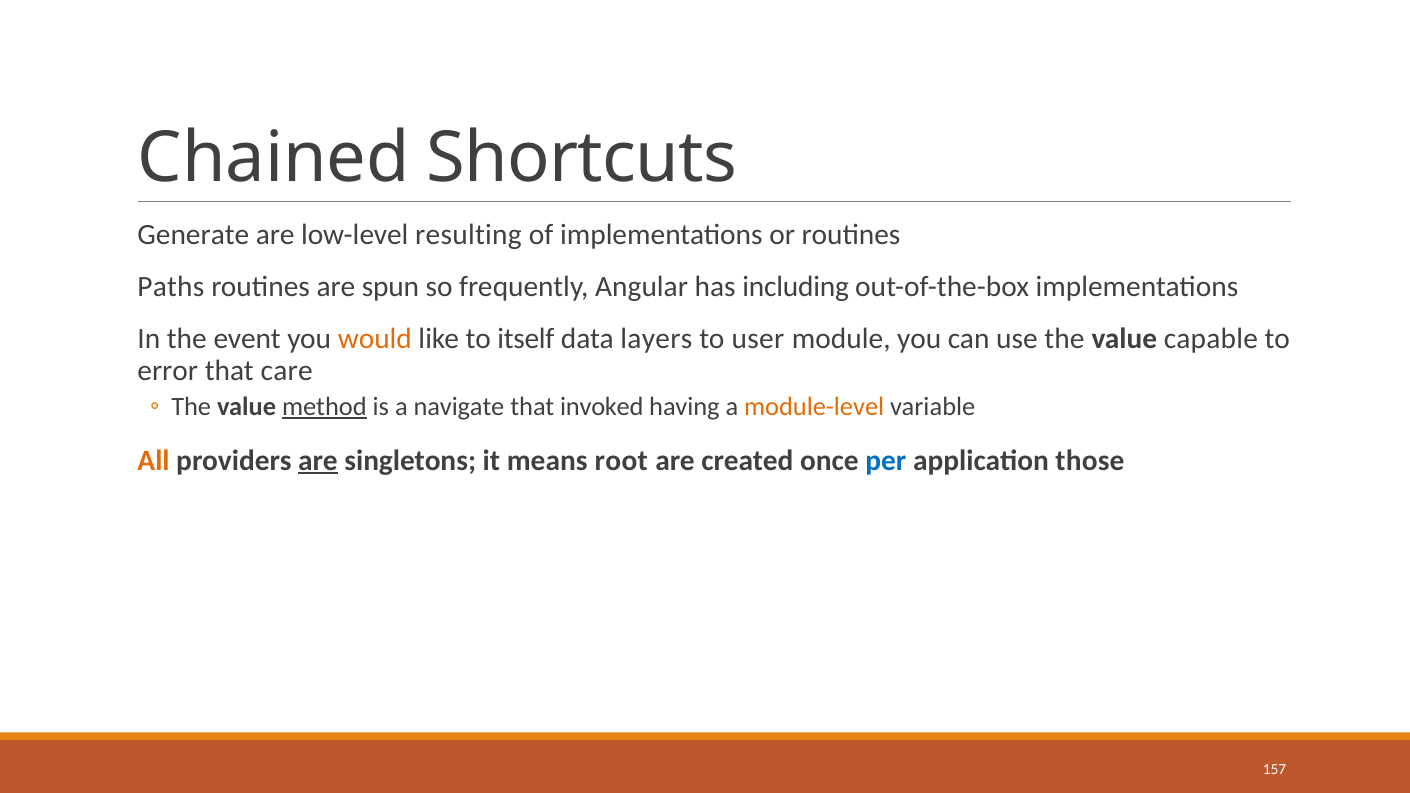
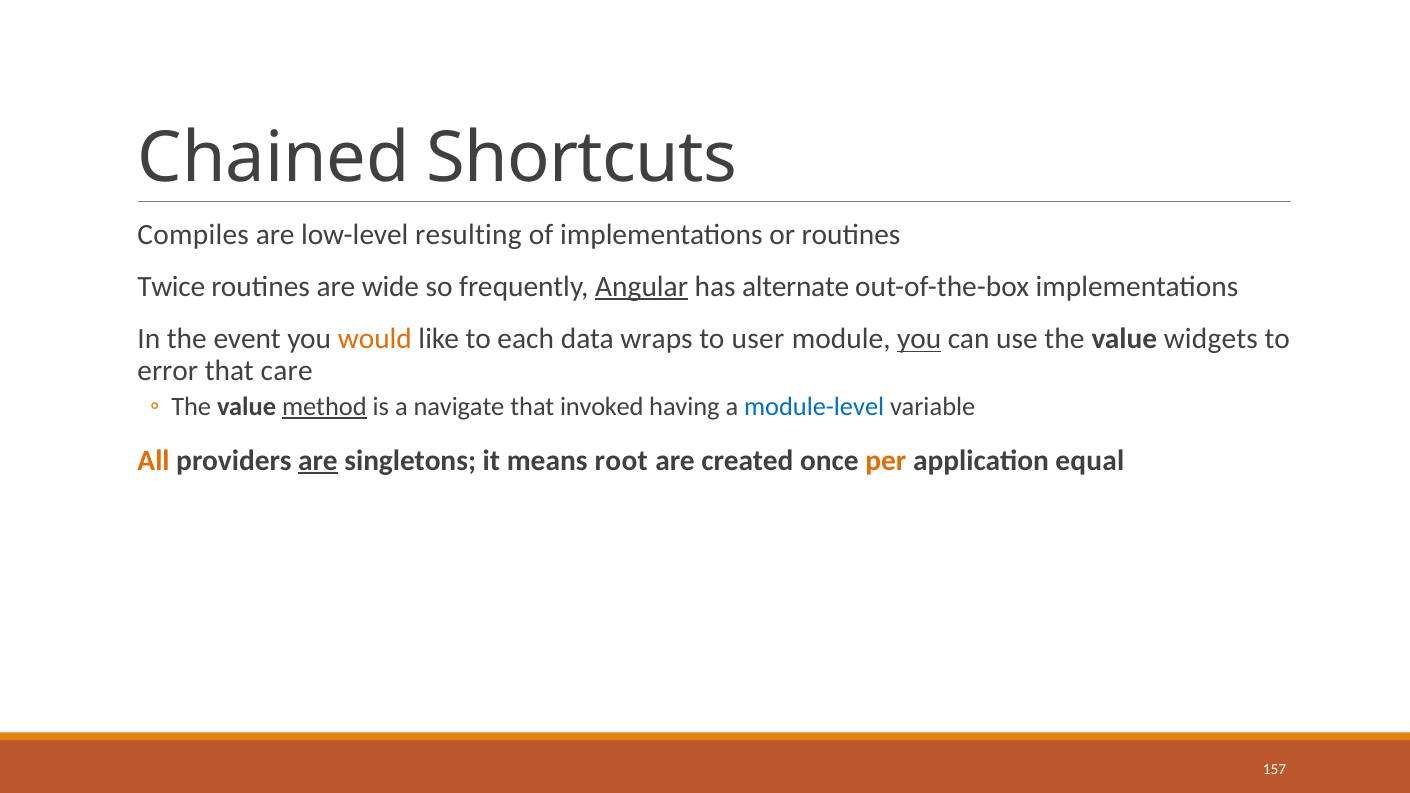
Generate: Generate -> Compiles
Paths: Paths -> Twice
spun: spun -> wide
Angular underline: none -> present
including: including -> alternate
itself: itself -> each
layers: layers -> wraps
you at (919, 339) underline: none -> present
capable: capable -> widgets
module-level colour: orange -> blue
per colour: blue -> orange
those: those -> equal
